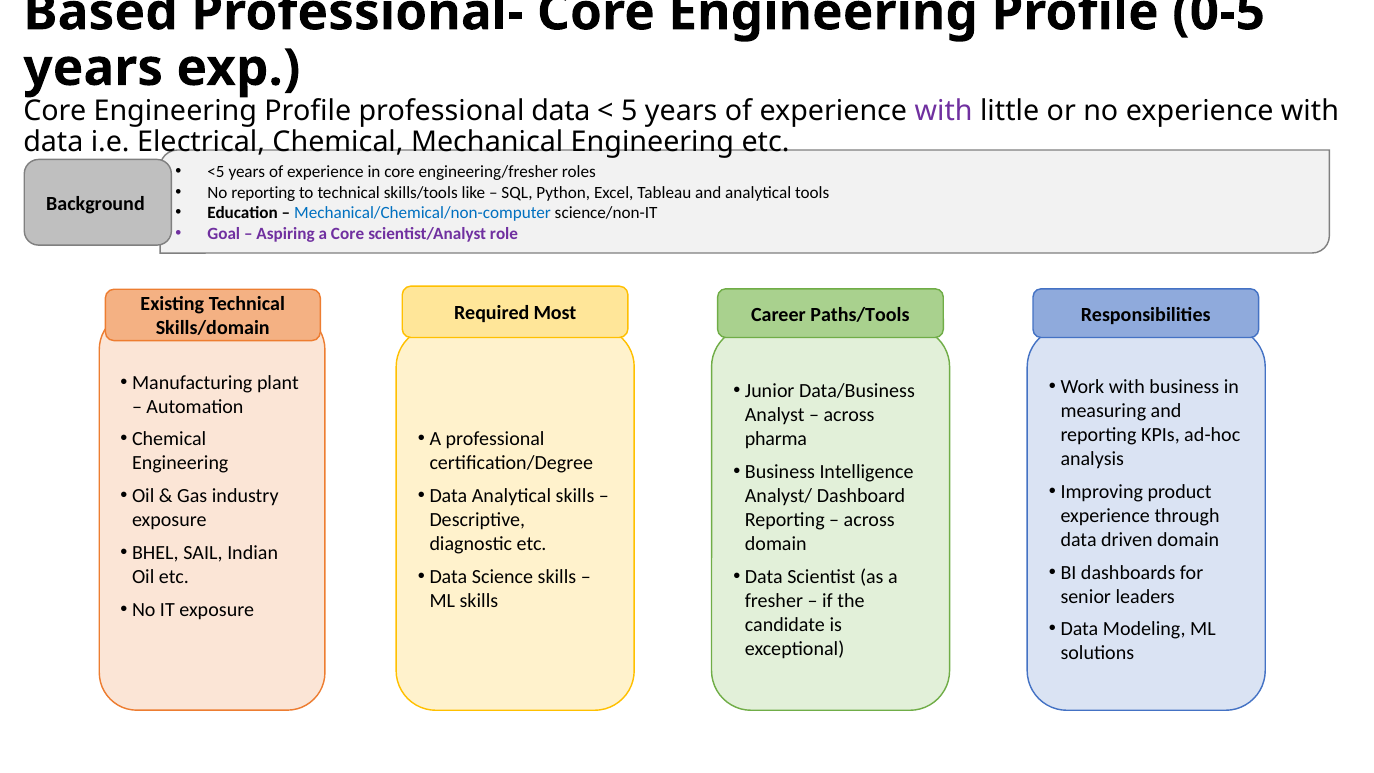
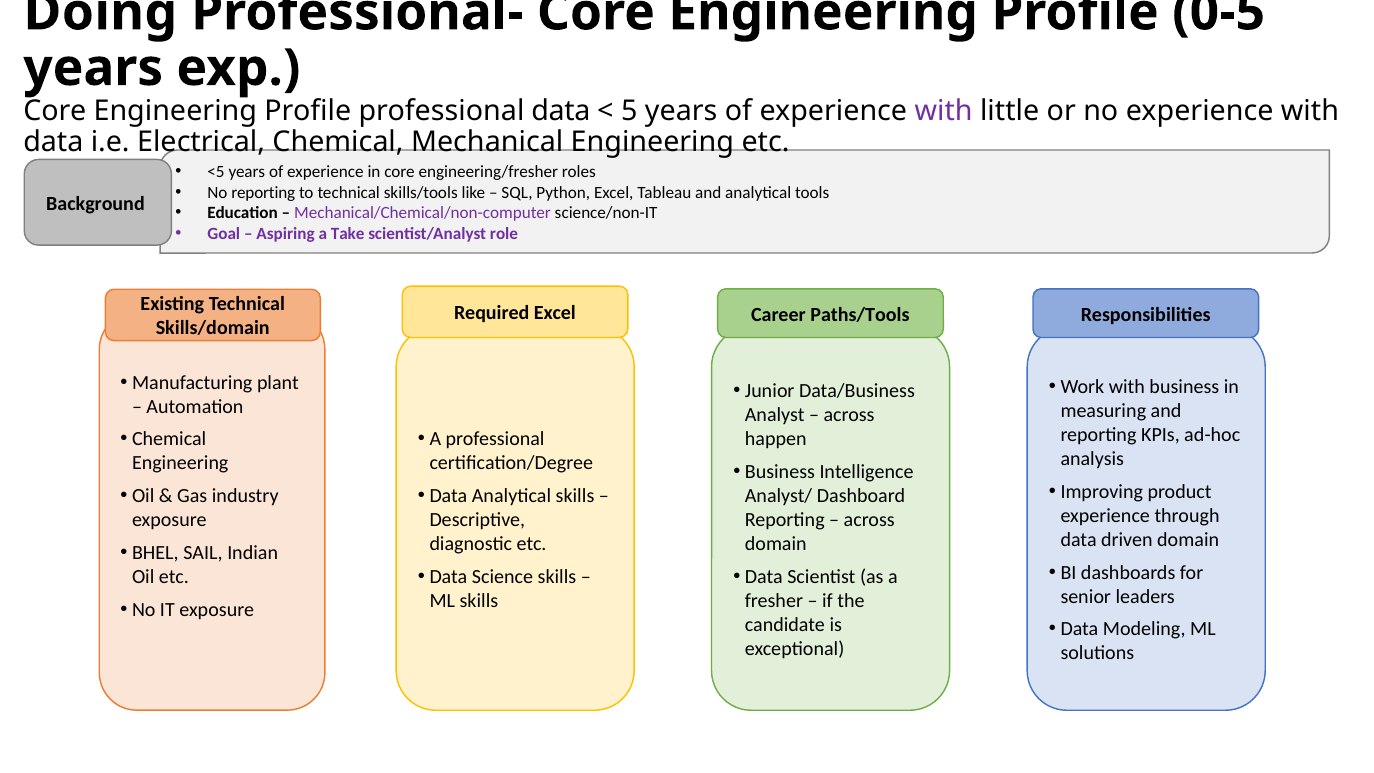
Based: Based -> Doing
Mechanical/Chemical/non-computer colour: blue -> purple
a Core: Core -> Take
Required Most: Most -> Excel
pharma: pharma -> happen
